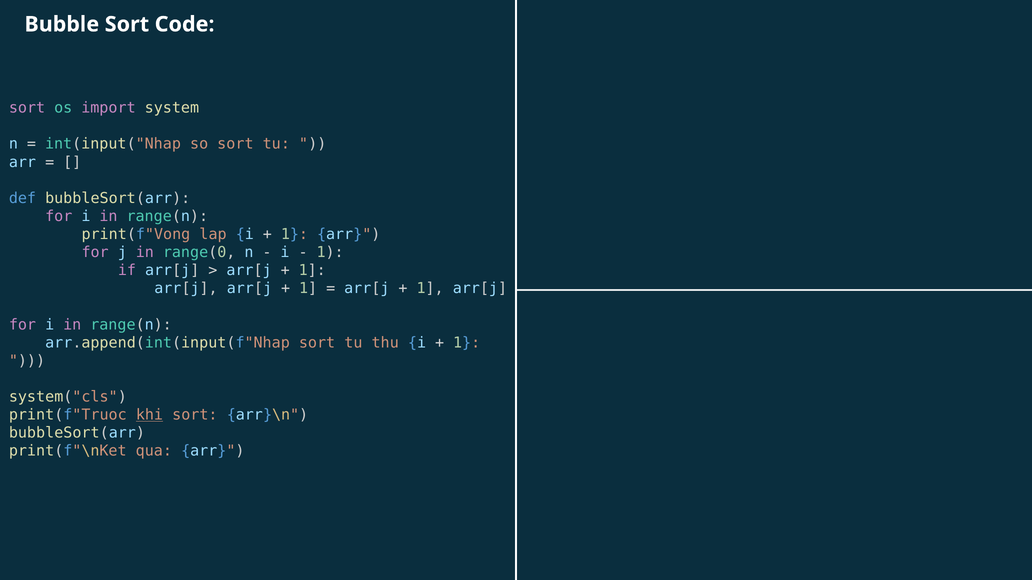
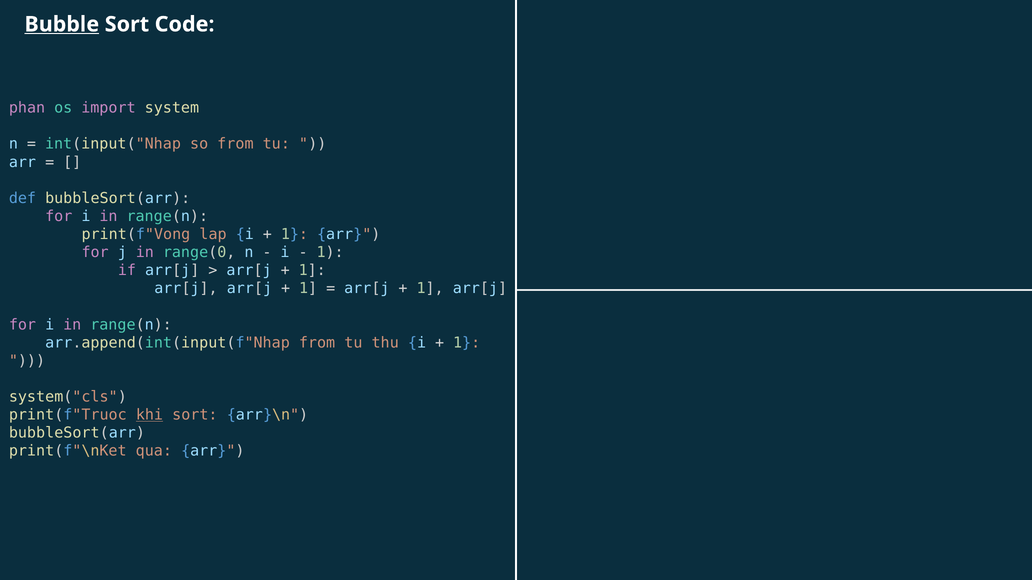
Bubble underline: none -> present
sort at (27, 108): sort -> phan
so sort: sort -> from
arr.append(int(input(f"Nhap sort: sort -> from
